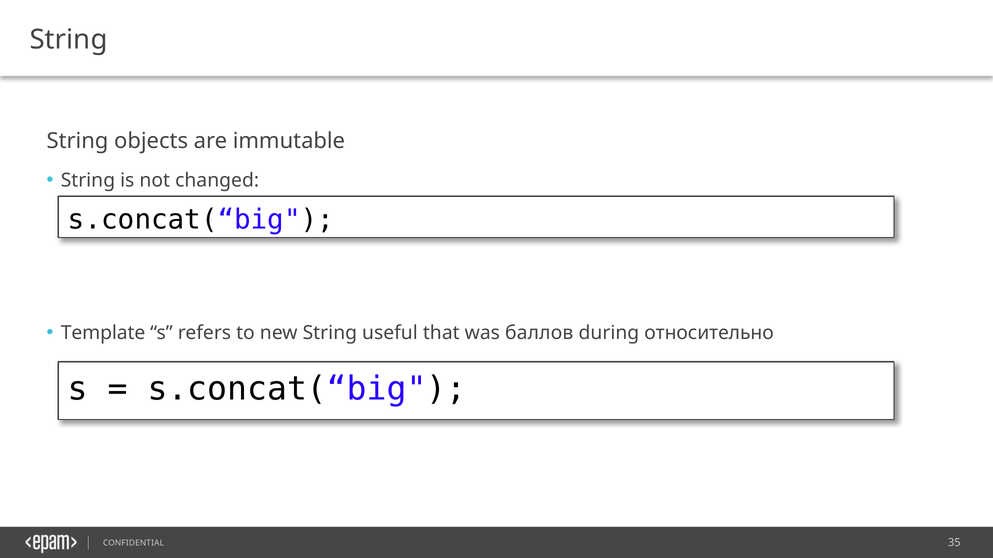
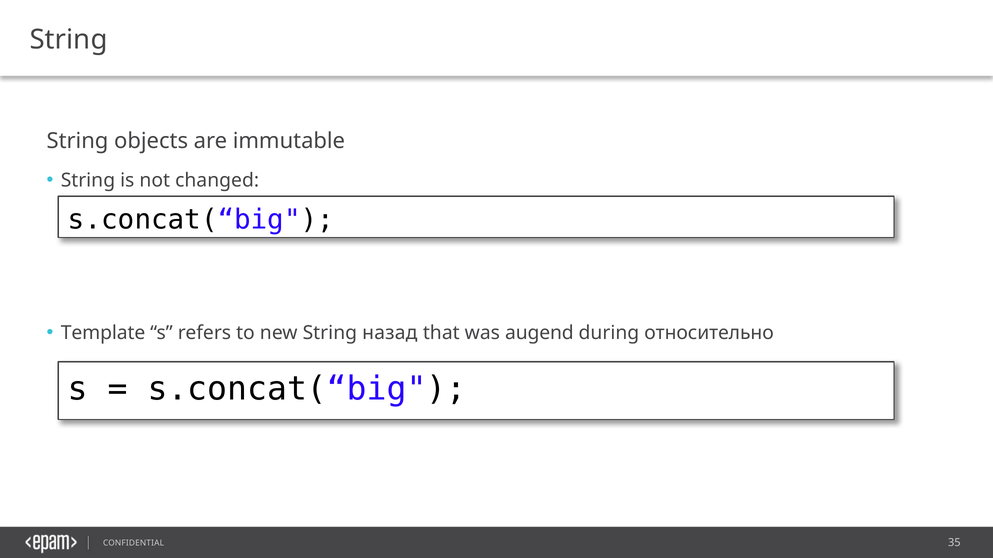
useful: useful -> назад
баллов: баллов -> augend
